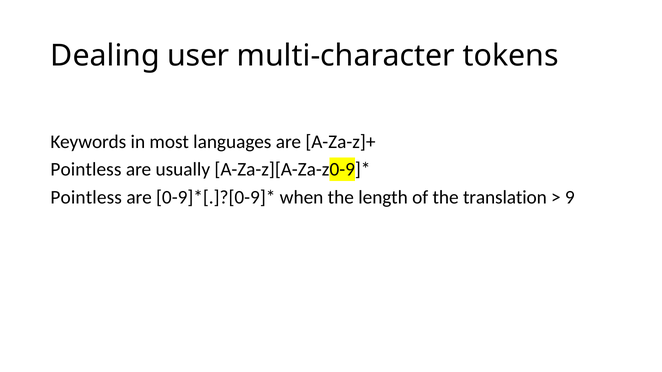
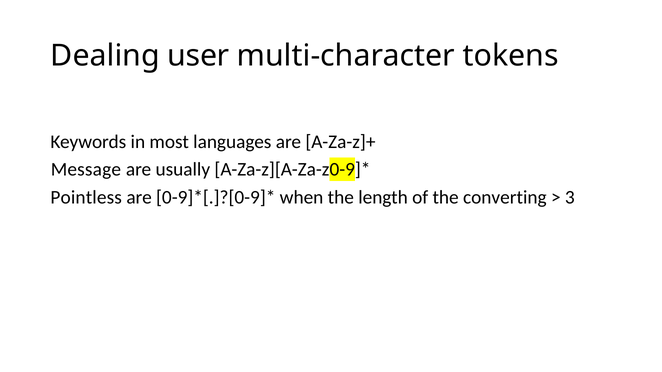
Pointless at (86, 170): Pointless -> Message
translation: translation -> converting
9: 9 -> 3
